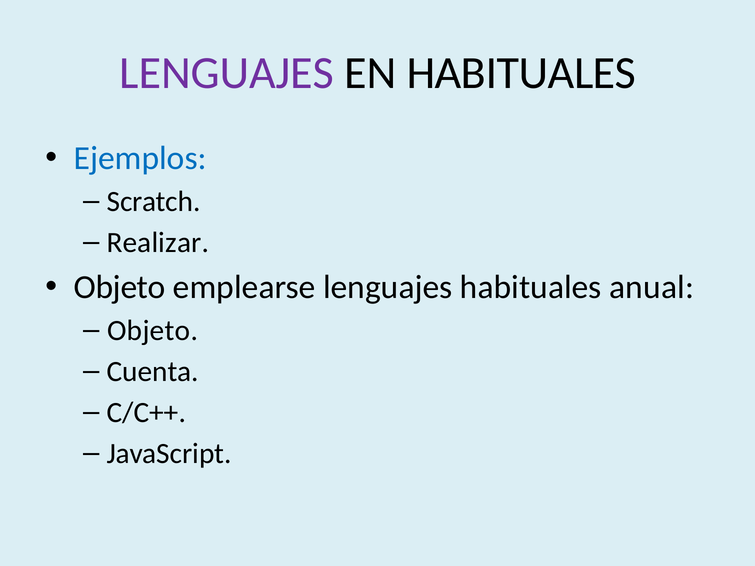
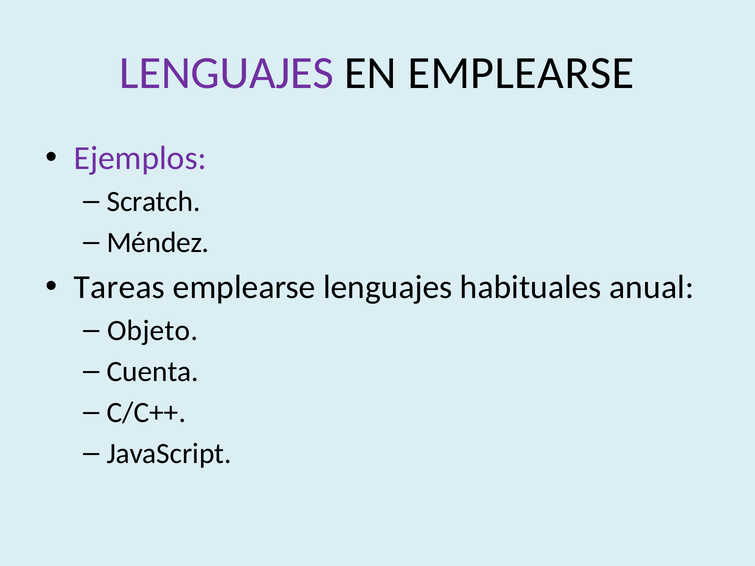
EN HABITUALES: HABITUALES -> EMPLEARSE
Ejemplos colour: blue -> purple
Realizar: Realizar -> Méndez
Objeto at (120, 288): Objeto -> Tareas
